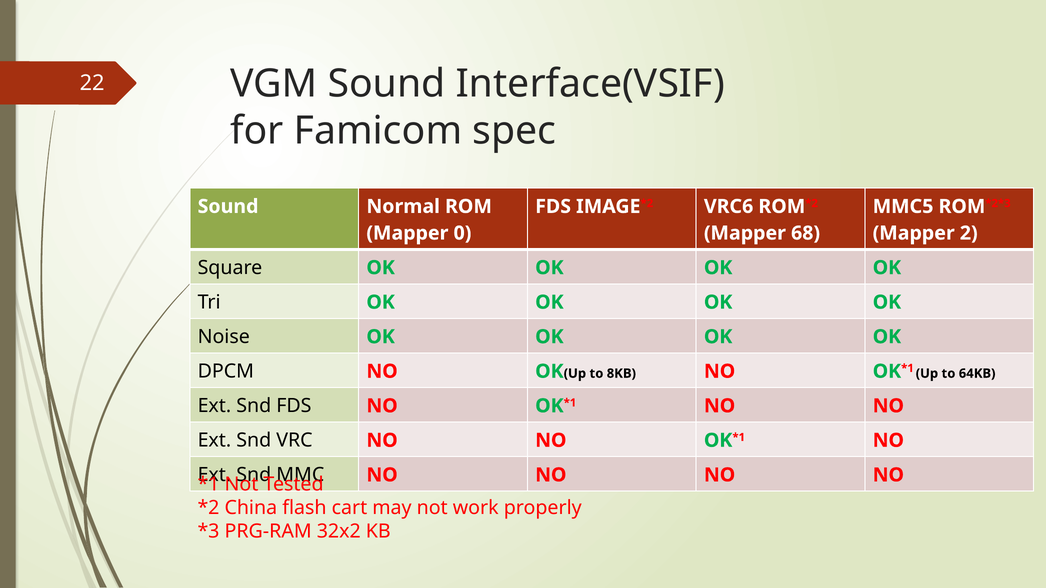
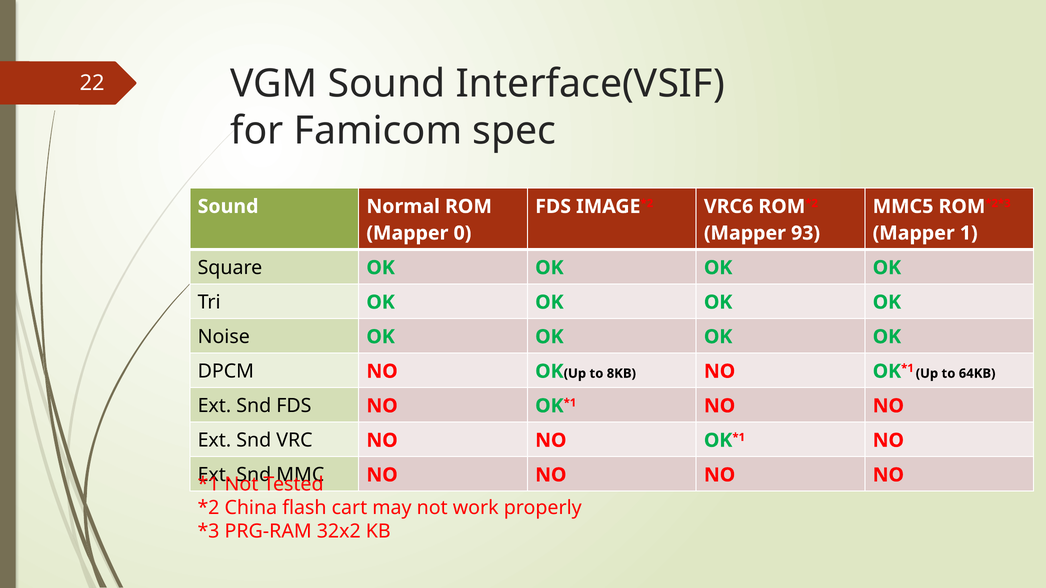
68: 68 -> 93
2: 2 -> 1
